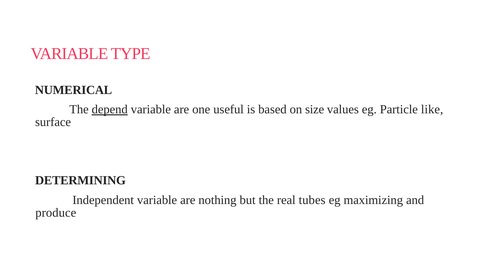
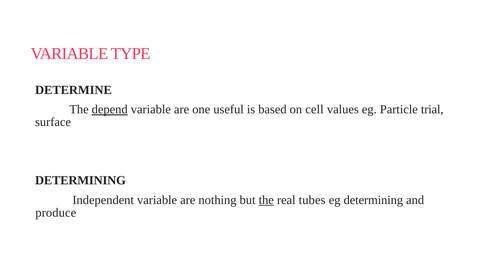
NUMERICAL: NUMERICAL -> DETERMINE
size: size -> cell
like: like -> trial
the at (266, 200) underline: none -> present
eg maximizing: maximizing -> determining
